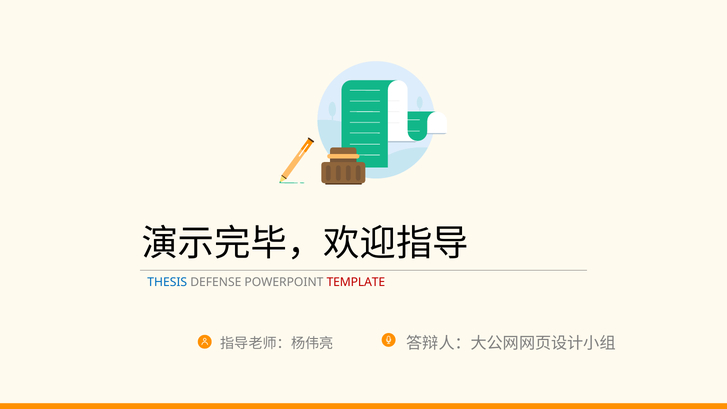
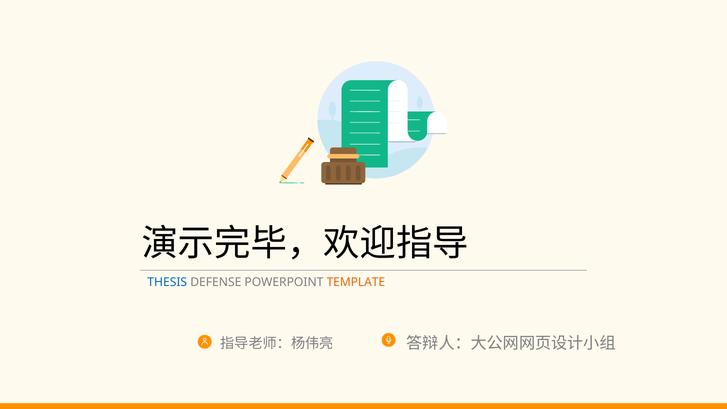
TEMPLATE colour: red -> orange
